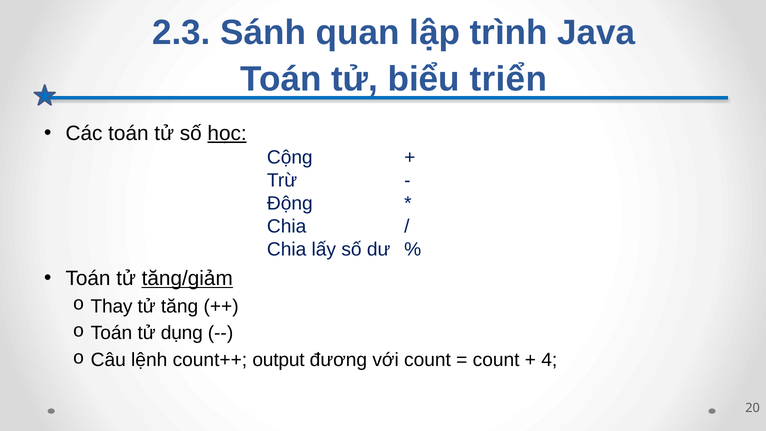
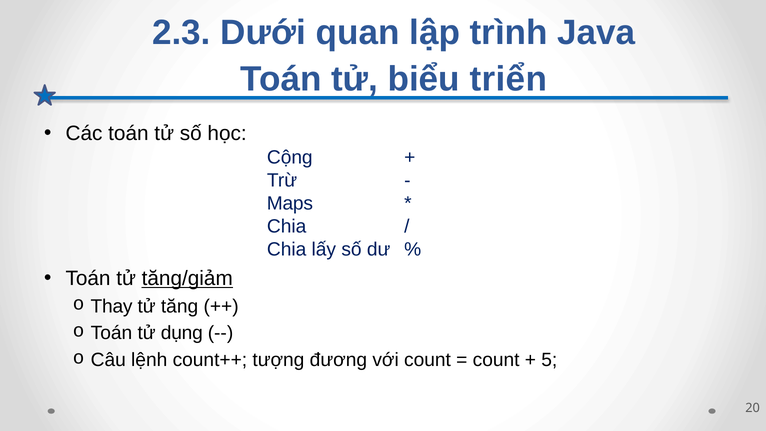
Sánh: Sánh -> Dưới
học underline: present -> none
Động: Động -> Maps
output: output -> tượng
4: 4 -> 5
